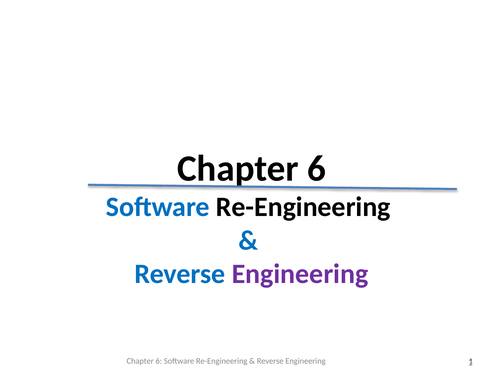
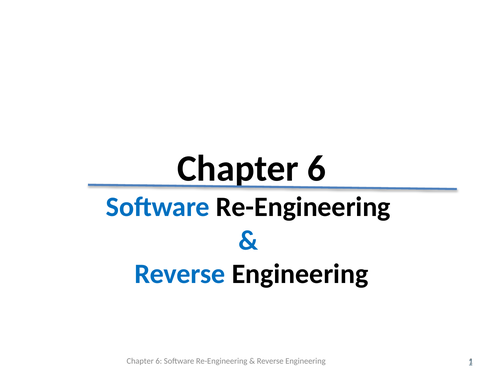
Engineering at (300, 274) colour: purple -> black
